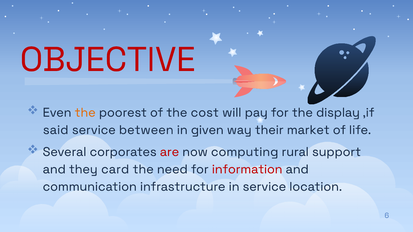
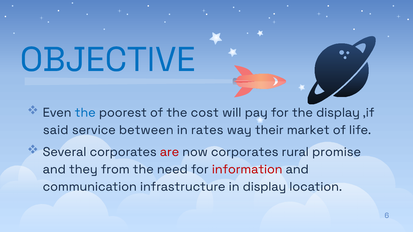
OBJECTIVE colour: red -> blue
the at (85, 113) colour: orange -> blue
given: given -> rates
now computing: computing -> corporates
support: support -> promise
card: card -> from
in service: service -> display
